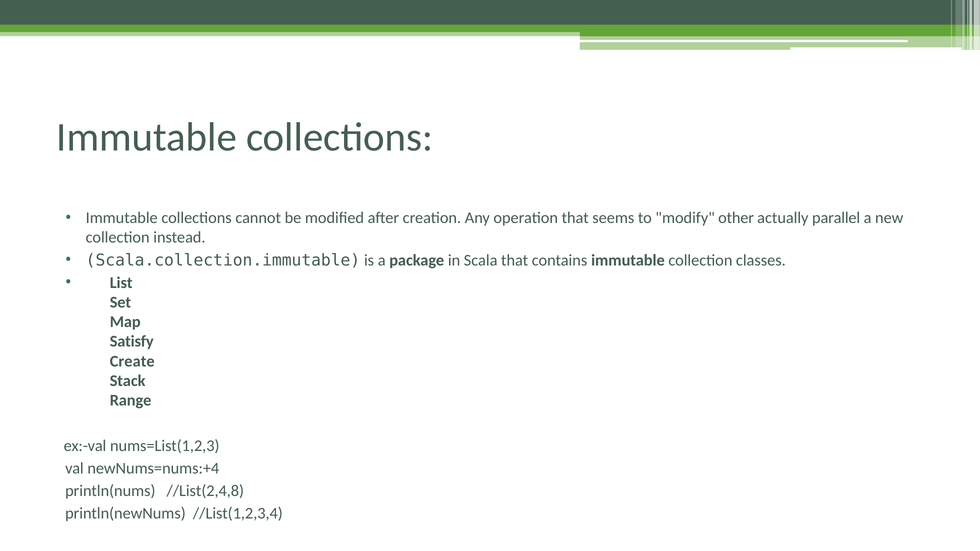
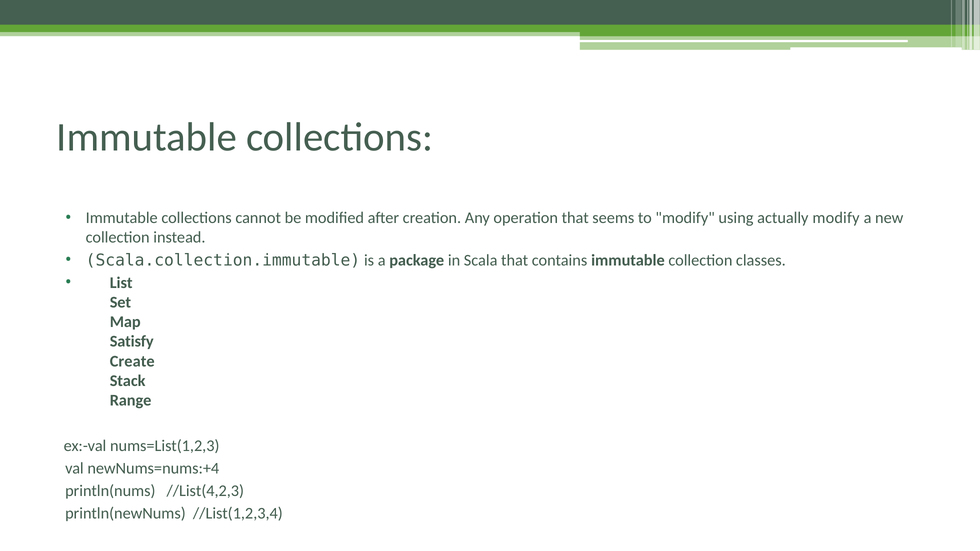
other: other -> using
actually parallel: parallel -> modify
//List(2,4,8: //List(2,4,8 -> //List(4,2,3
